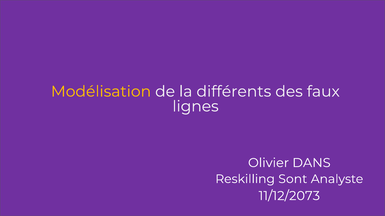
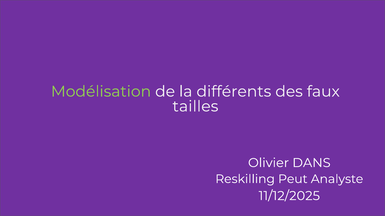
Modélisation colour: yellow -> light green
lignes: lignes -> tailles
Sont: Sont -> Peut
11/12/2073: 11/12/2073 -> 11/12/2025
